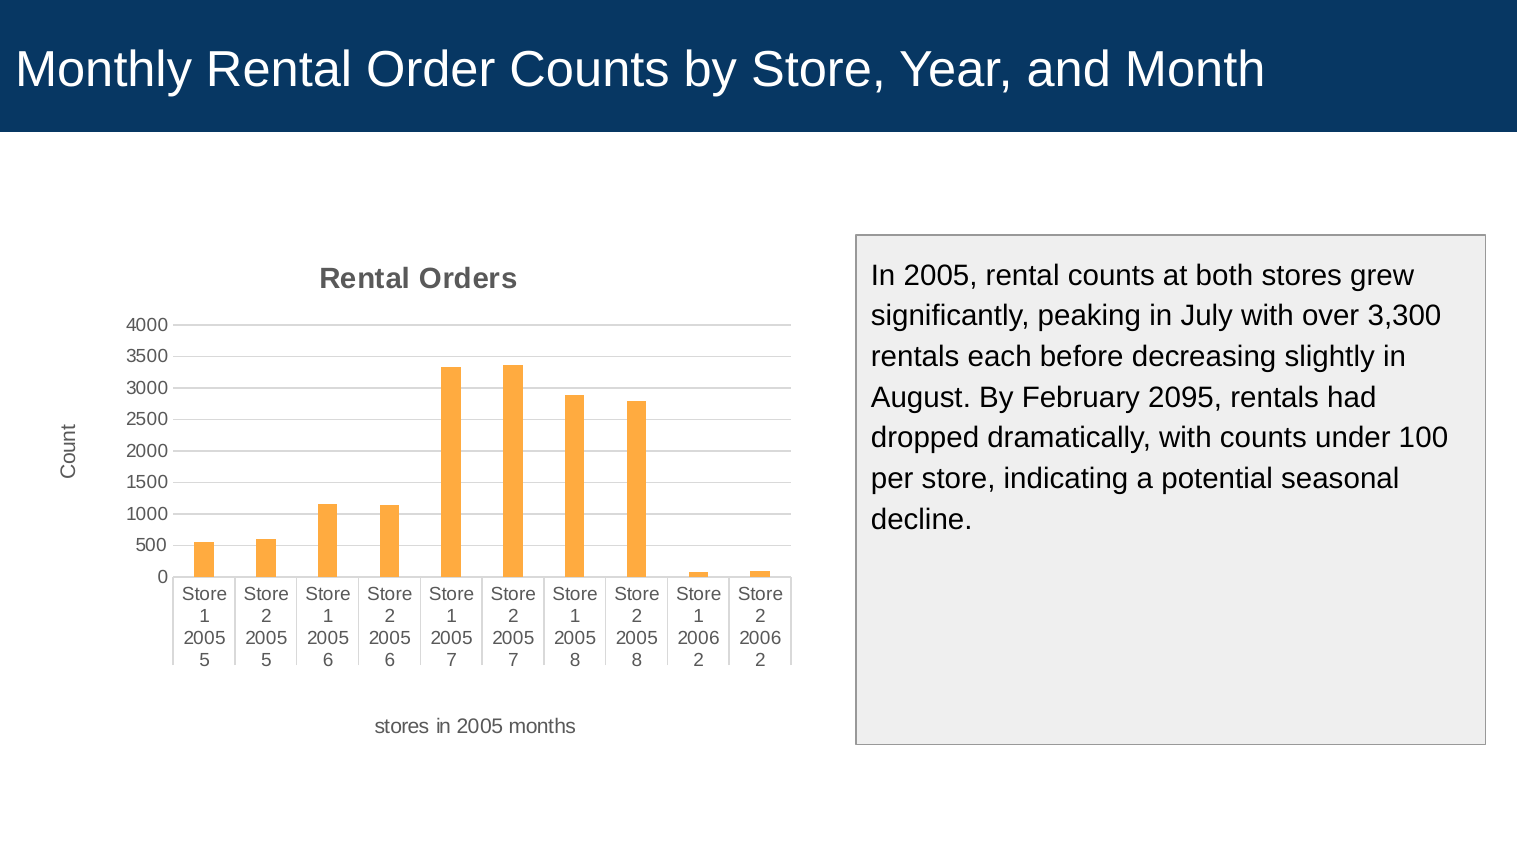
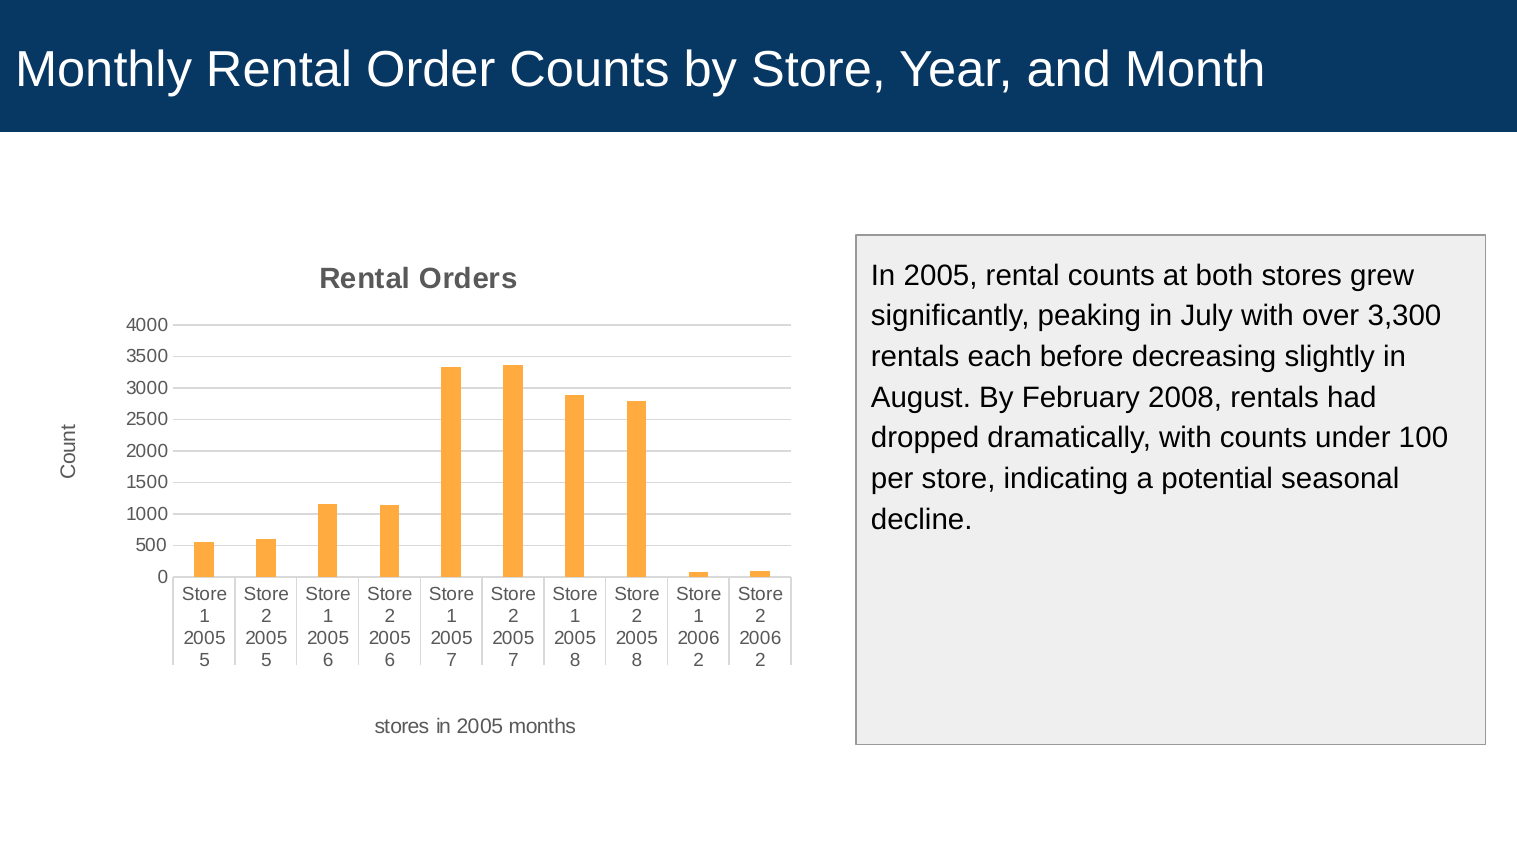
2095: 2095 -> 2008
